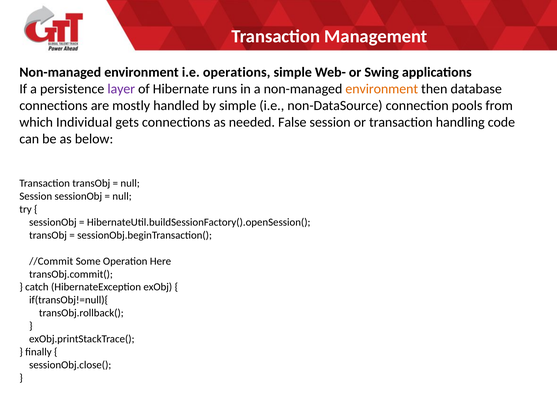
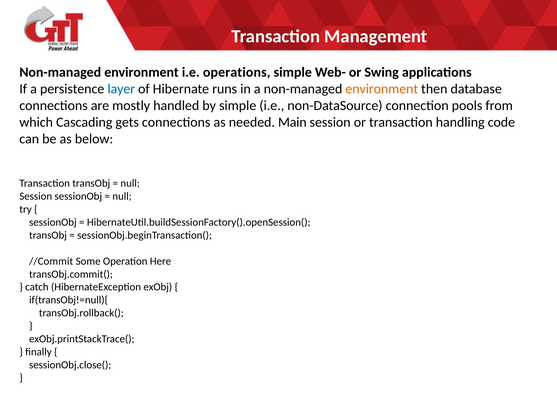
layer colour: purple -> blue
Individual: Individual -> Cascading
False: False -> Main
